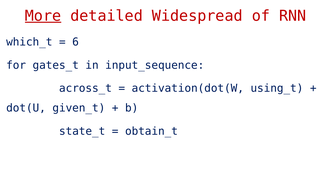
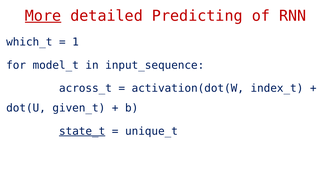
Widespread: Widespread -> Predicting
6: 6 -> 1
gates_t: gates_t -> model_t
using_t: using_t -> index_t
state_t underline: none -> present
obtain_t: obtain_t -> unique_t
